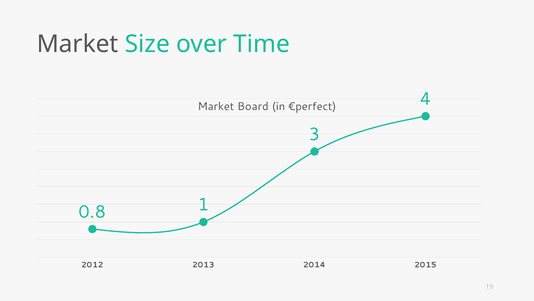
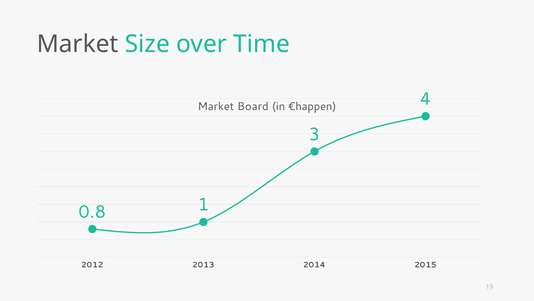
€perfect: €perfect -> €happen
